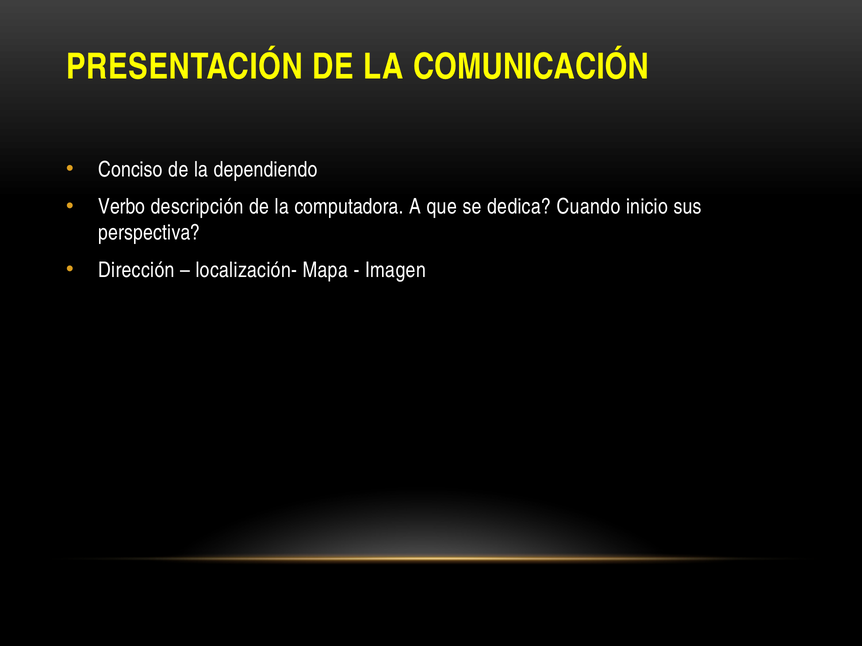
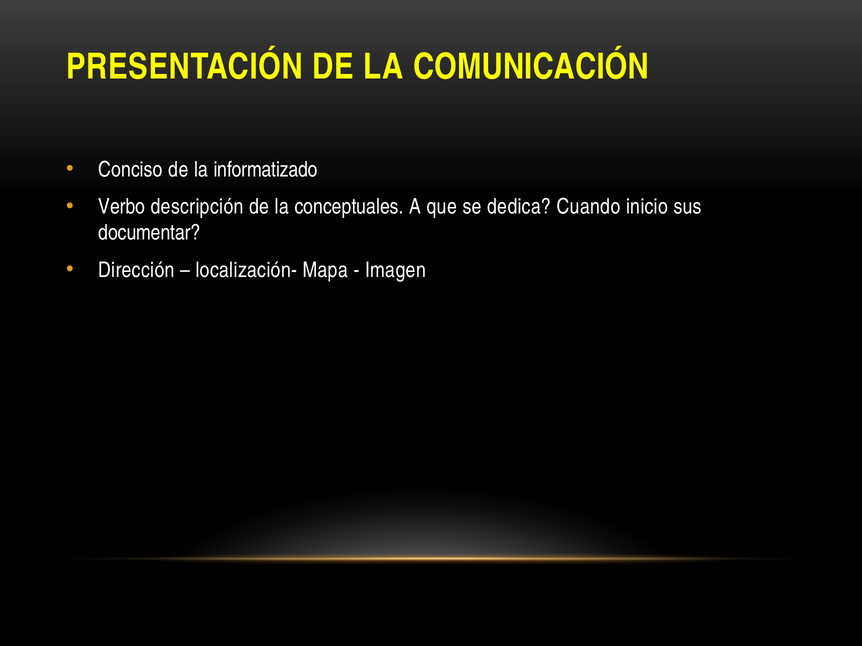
dependiendo: dependiendo -> informatizado
computadora: computadora -> conceptuales
perspectiva: perspectiva -> documentar
